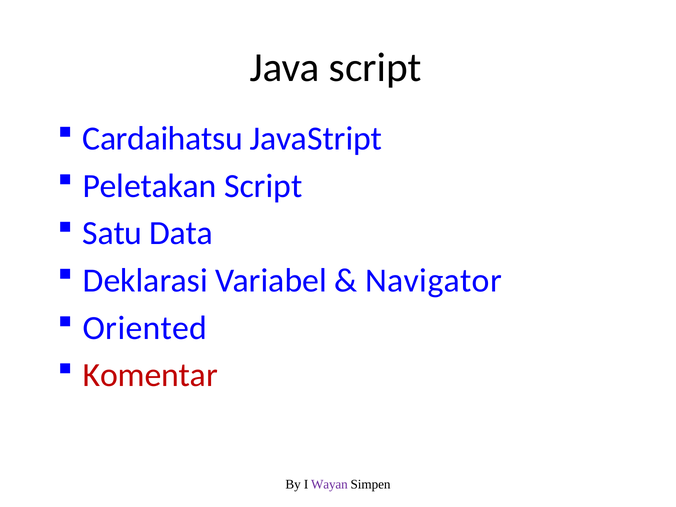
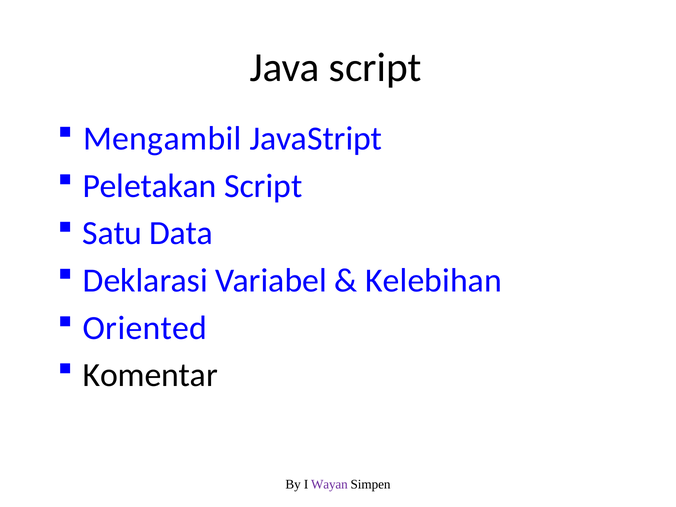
Cardaihatsu: Cardaihatsu -> Mengambil
Navigator: Navigator -> Kelebihan
Komentar colour: red -> black
